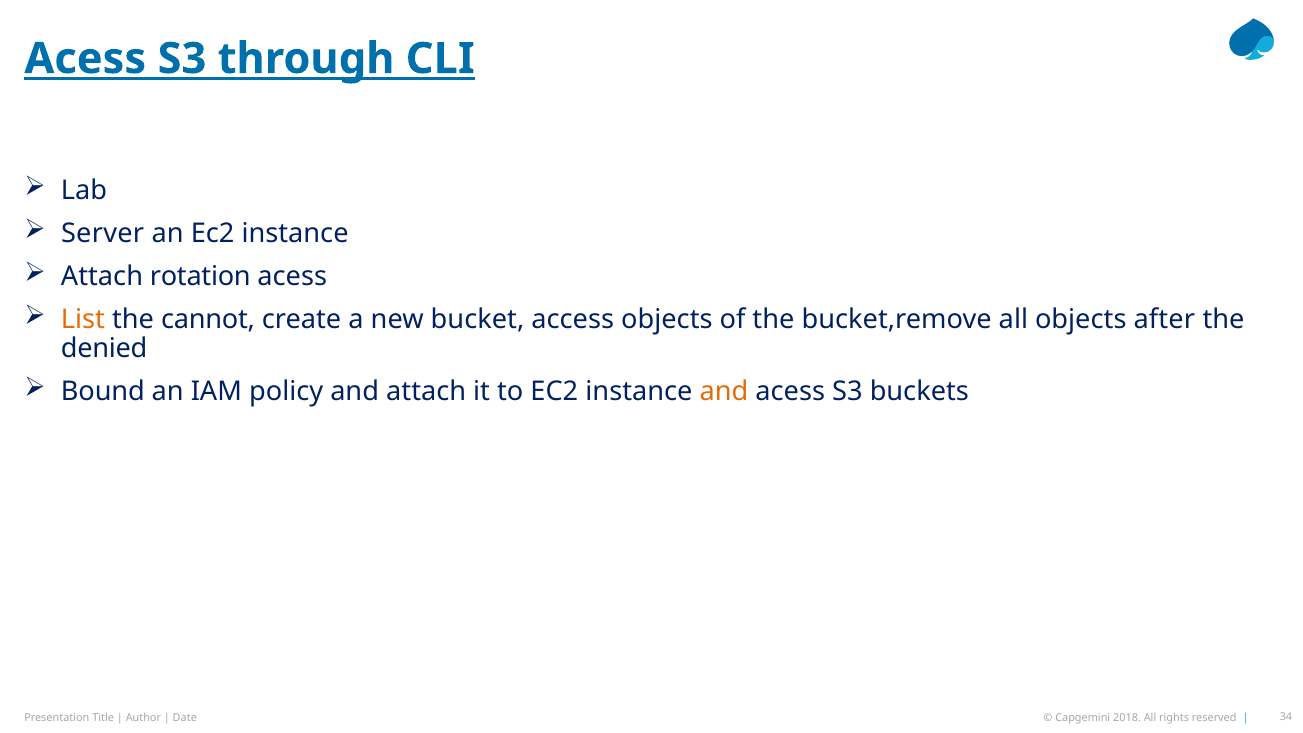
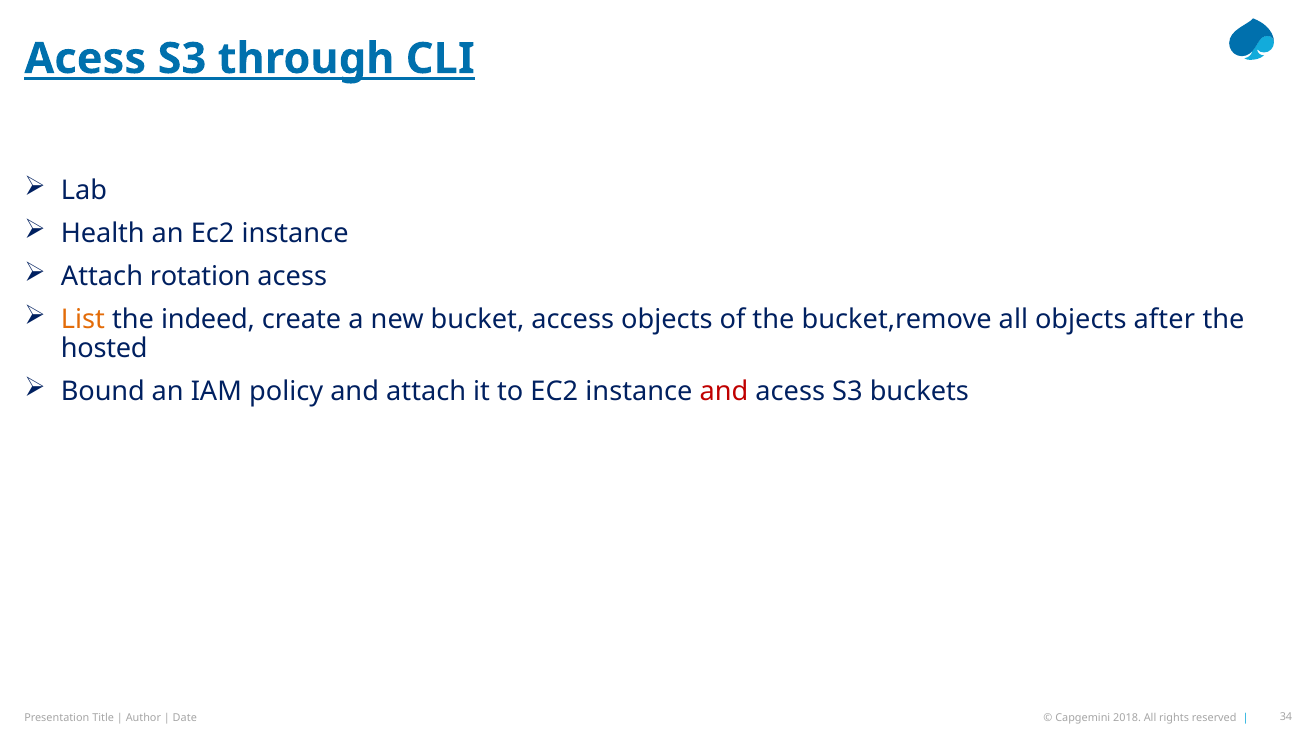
Server: Server -> Health
cannot: cannot -> indeed
denied: denied -> hosted
and at (724, 392) colour: orange -> red
